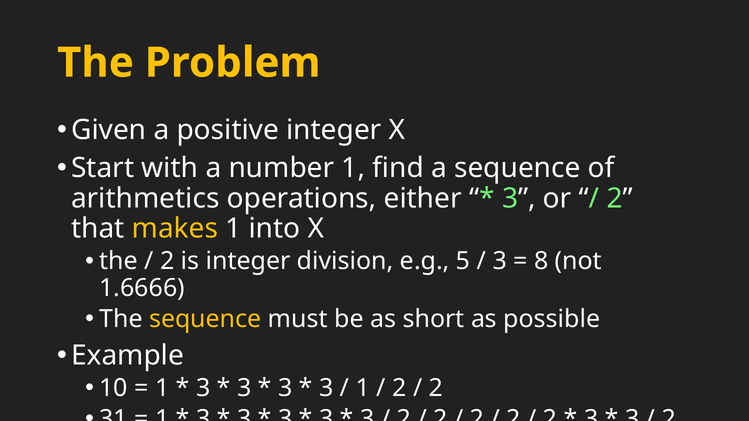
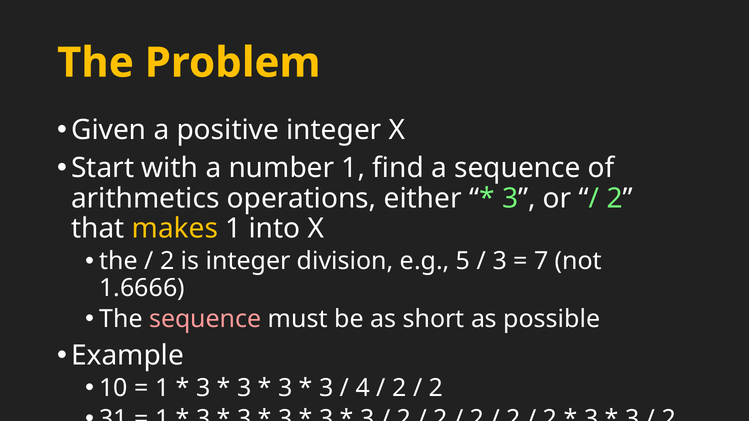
8: 8 -> 7
sequence at (205, 319) colour: yellow -> pink
1 at (363, 388): 1 -> 4
